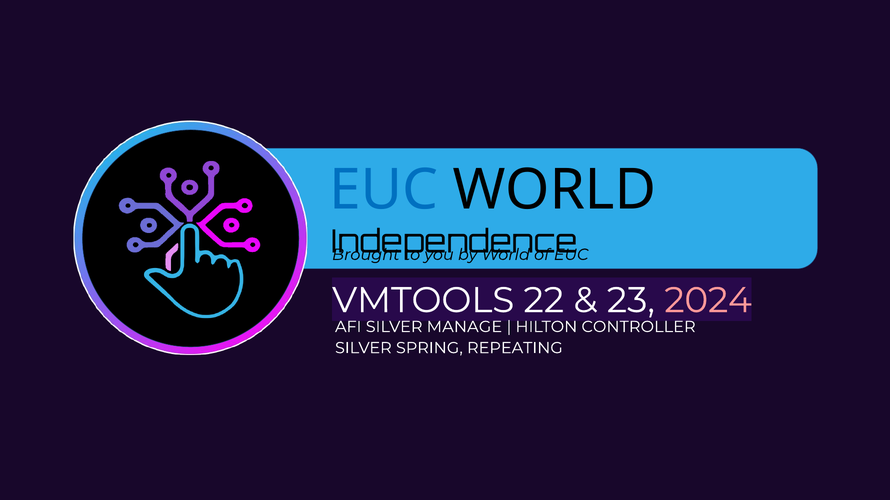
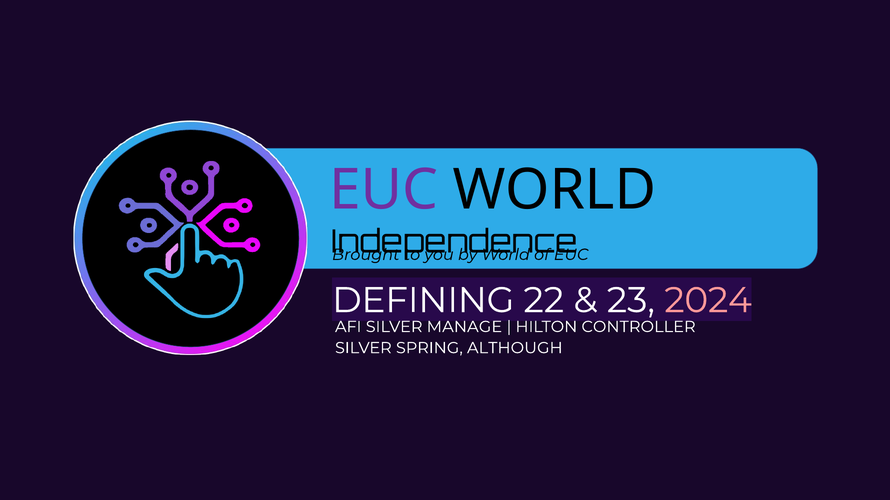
EUC at (384, 190) colour: blue -> purple
VMTOOLS: VMTOOLS -> DEFINING
REPEATING: REPEATING -> ALTHOUGH
